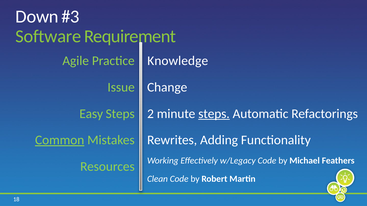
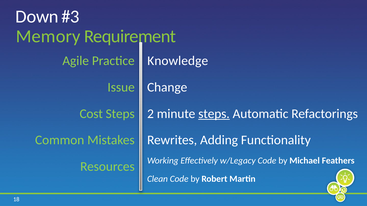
Software: Software -> Memory
Easy: Easy -> Cost
Common underline: present -> none
